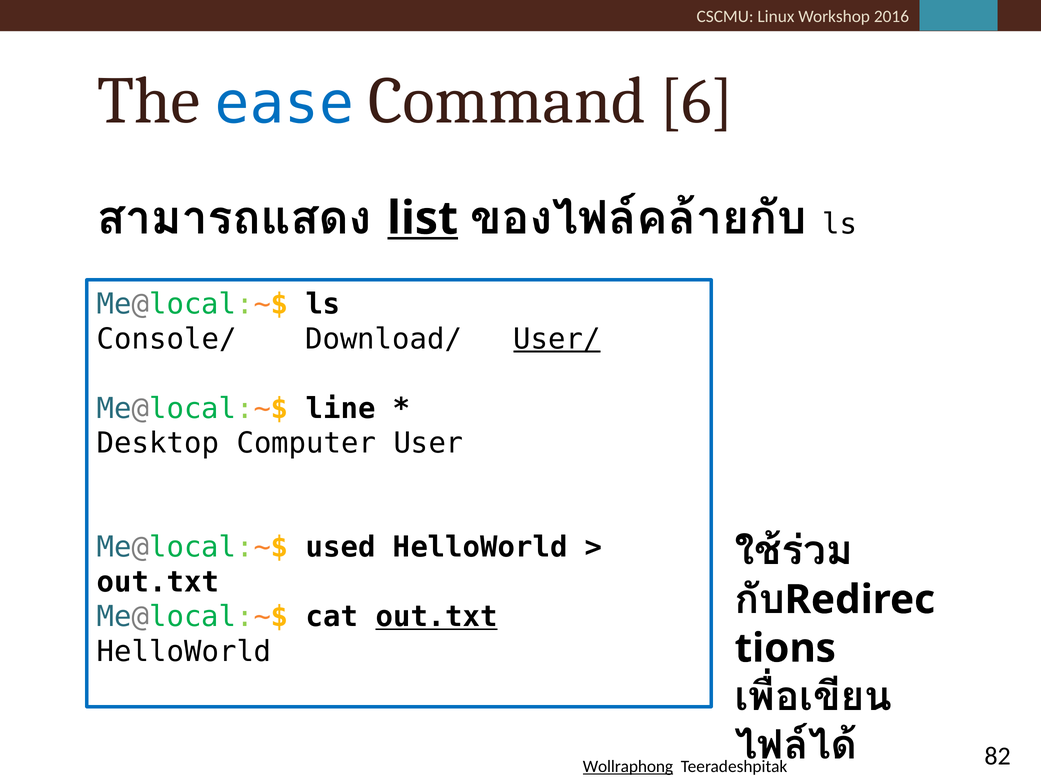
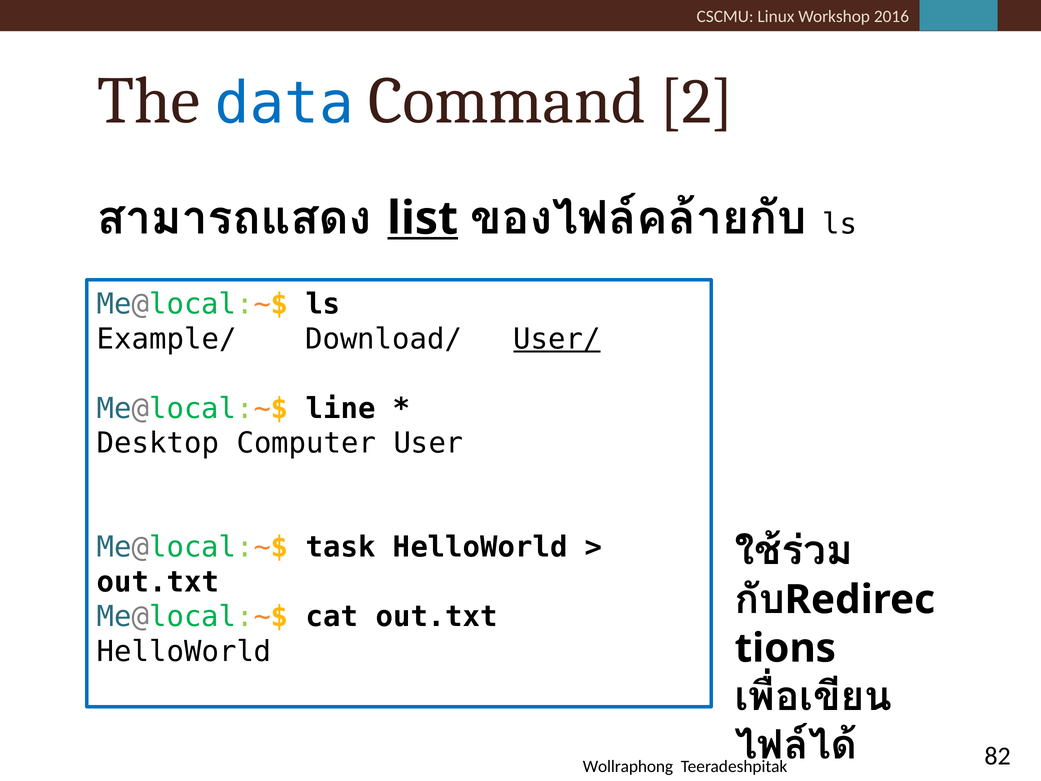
ease: ease -> data
6: 6 -> 2
Console/: Console/ -> Example/
used: used -> task
out.txt at (437, 617) underline: present -> none
Wollraphong underline: present -> none
